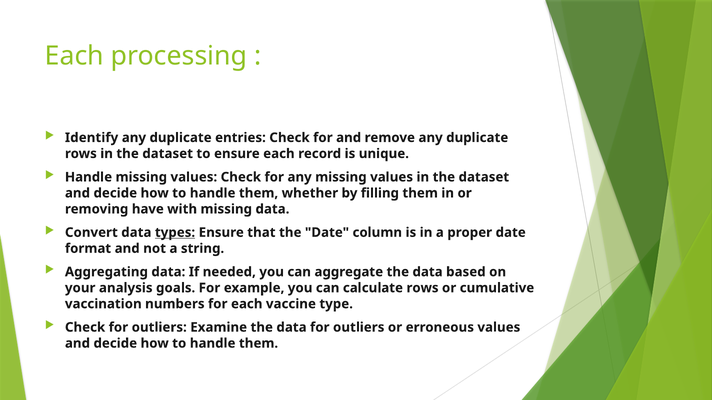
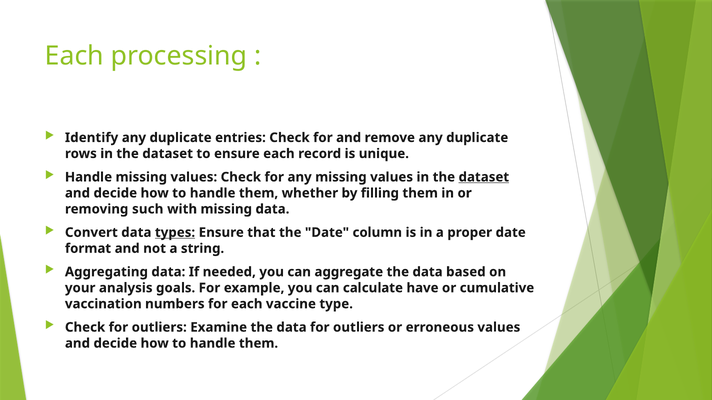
dataset at (484, 177) underline: none -> present
have: have -> such
calculate rows: rows -> have
